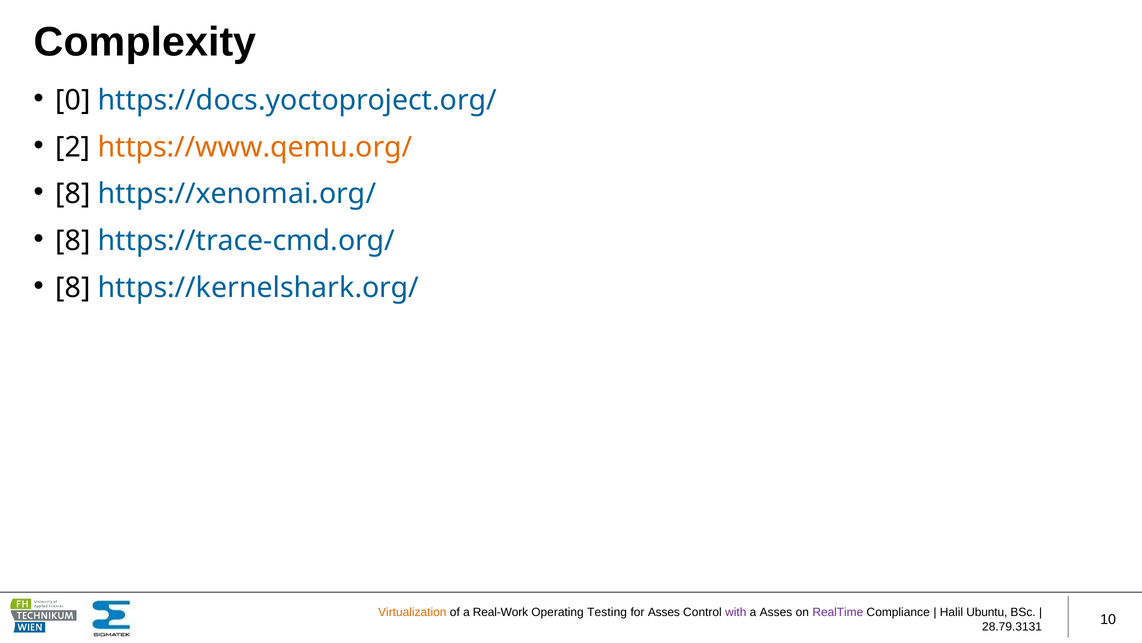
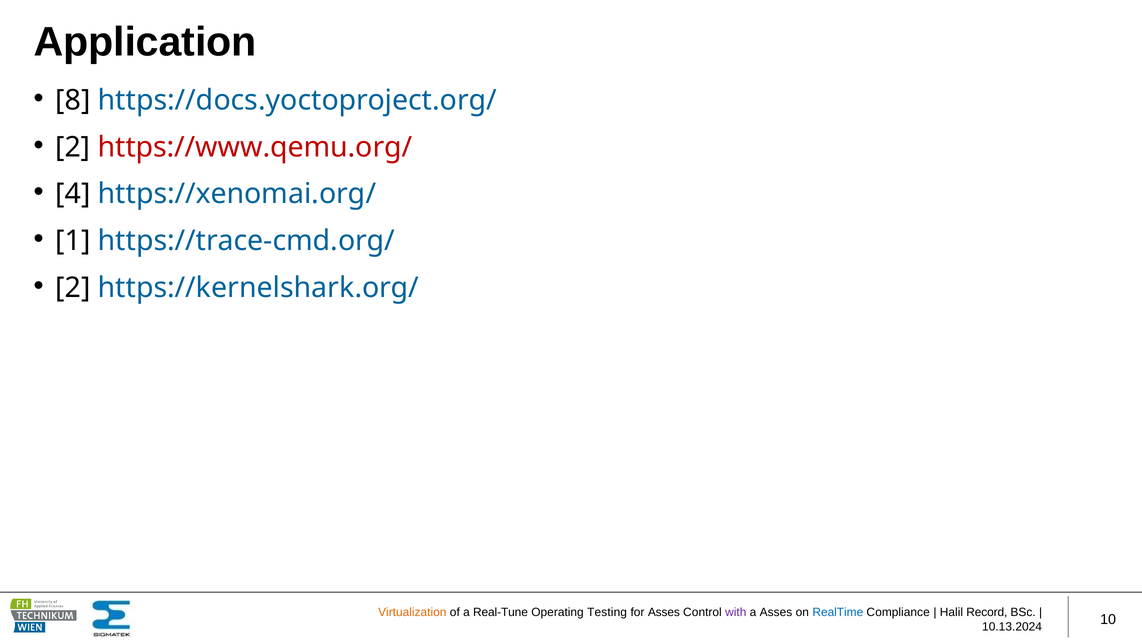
Complexity: Complexity -> Application
0: 0 -> 8
https://www.qemu.org/ colour: orange -> red
8 at (73, 194): 8 -> 4
8 at (73, 241): 8 -> 1
8 at (73, 287): 8 -> 2
Real-Work: Real-Work -> Real-Tune
RealTime colour: purple -> blue
Ubuntu: Ubuntu -> Record
28.79.3131: 28.79.3131 -> 10.13.2024
